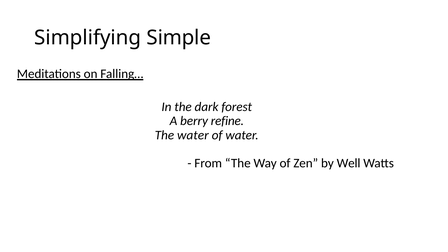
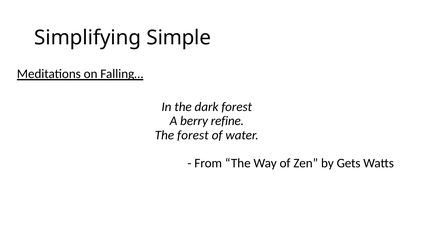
The water: water -> forest
Well: Well -> Gets
